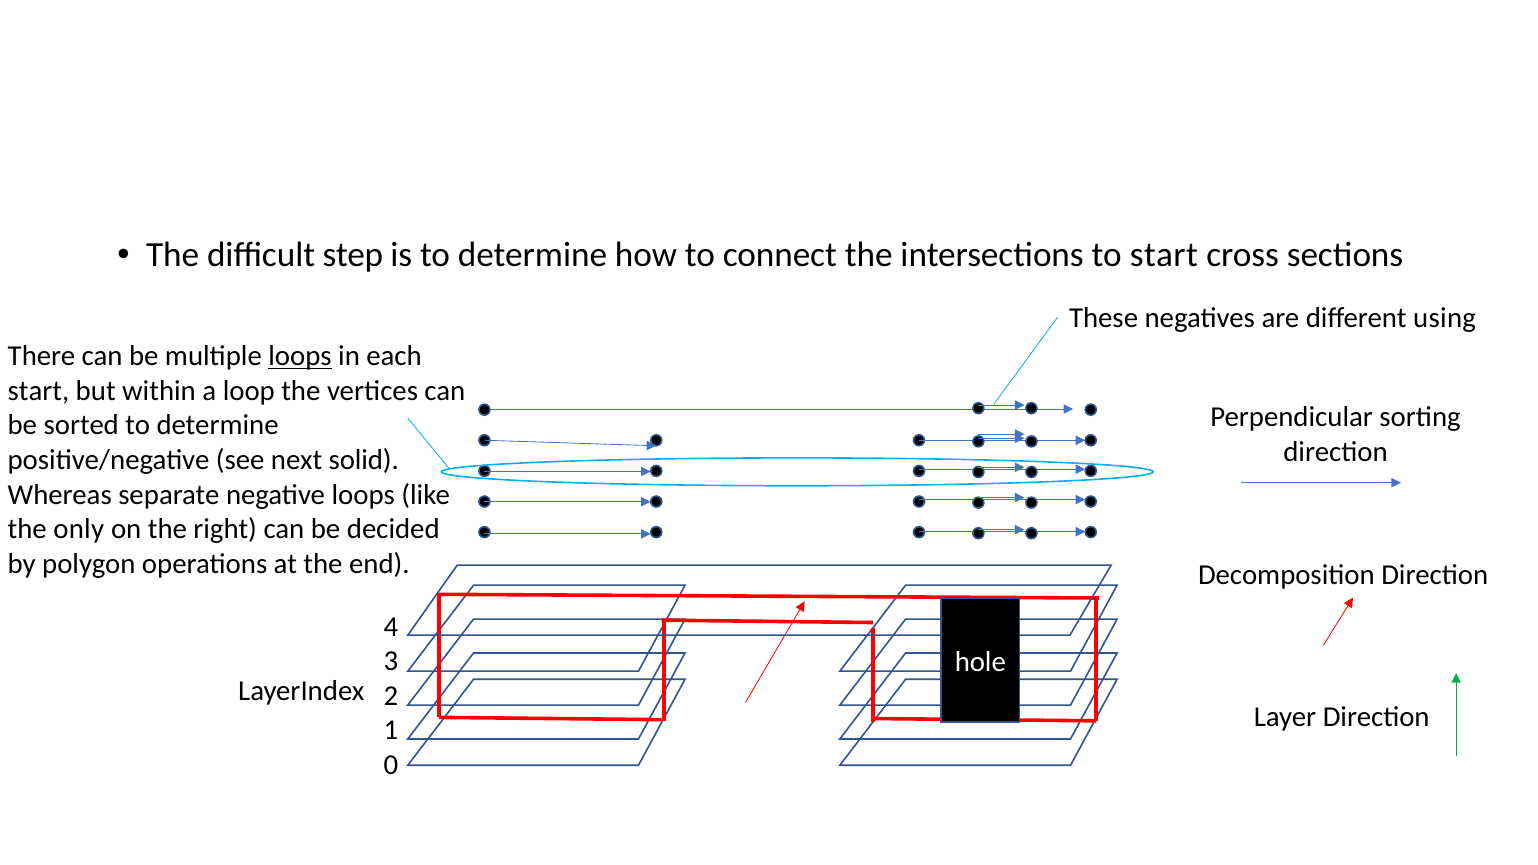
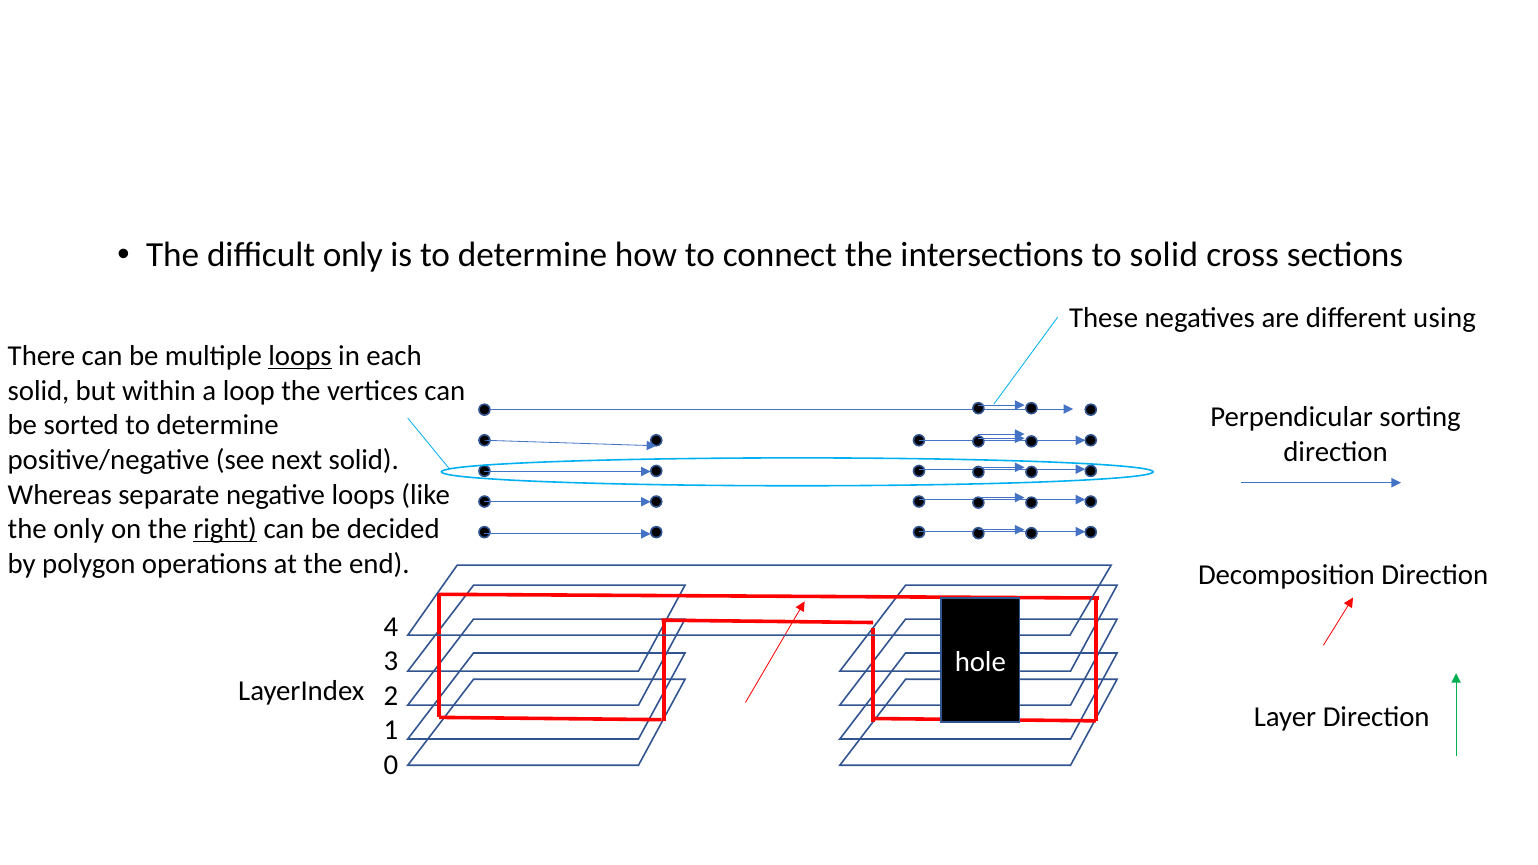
difficult step: step -> only
to start: start -> solid
start at (39, 391): start -> solid
right underline: none -> present
